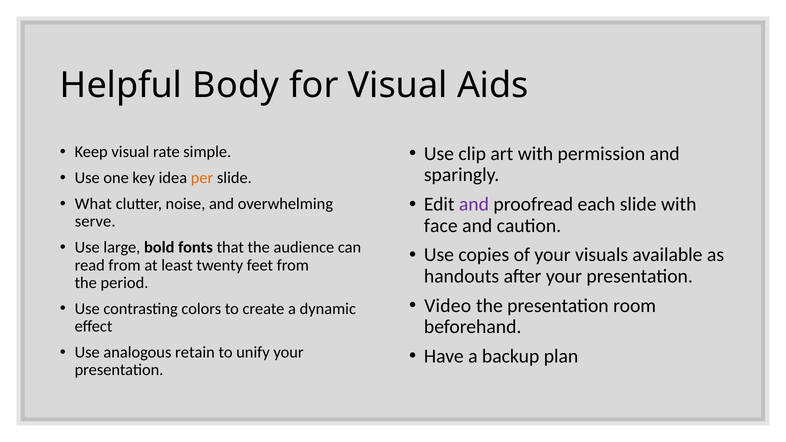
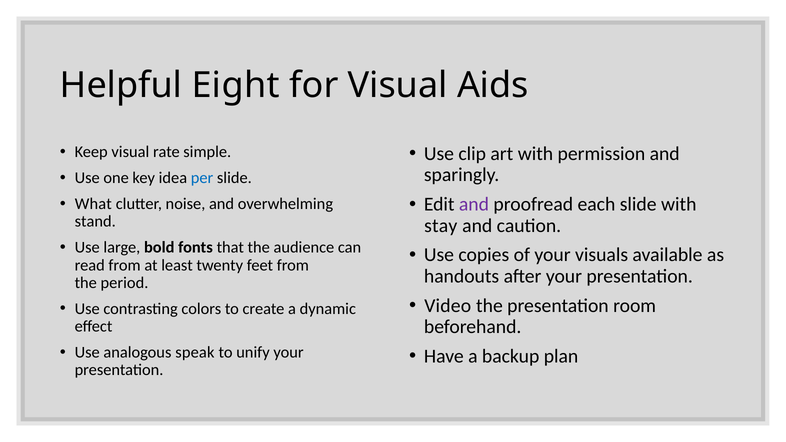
Body: Body -> Eight
per colour: orange -> blue
serve: serve -> stand
face: face -> stay
retain: retain -> speak
